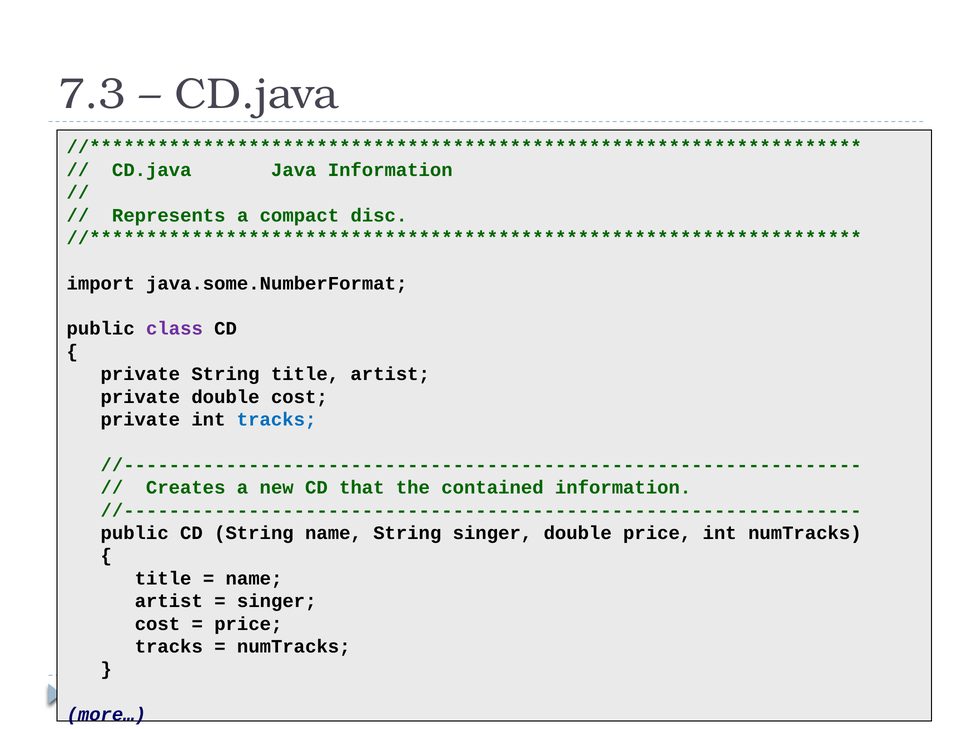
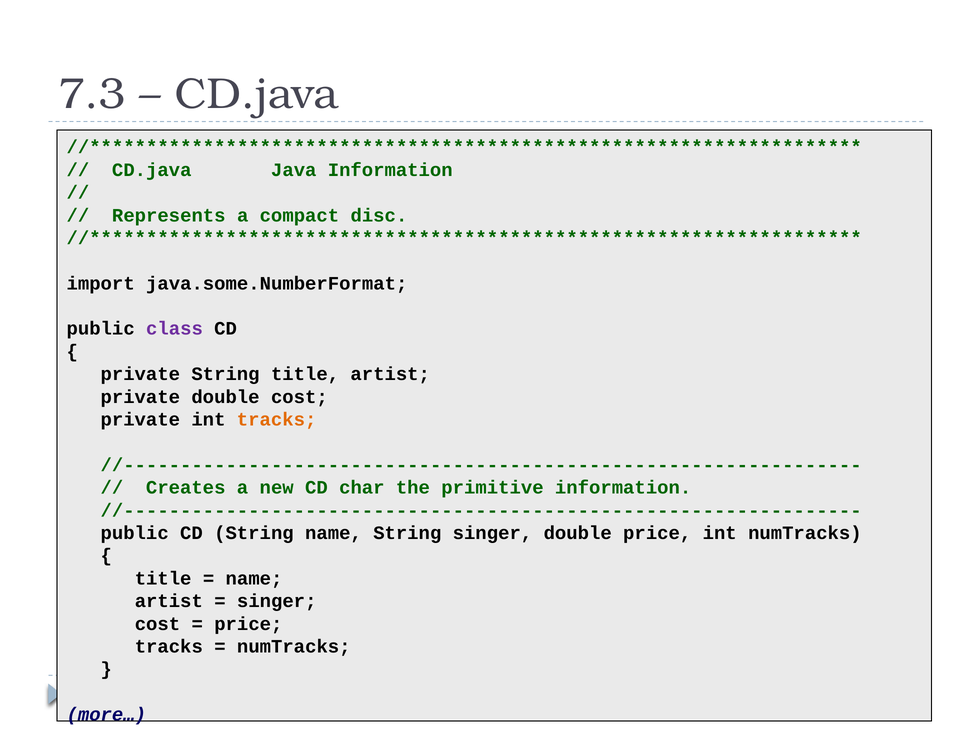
tracks at (277, 420) colour: blue -> orange
that: that -> char
contained: contained -> primitive
